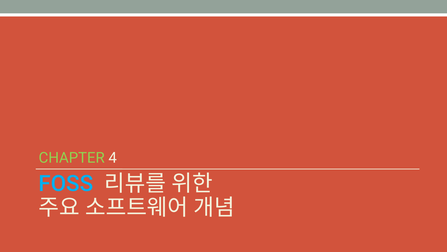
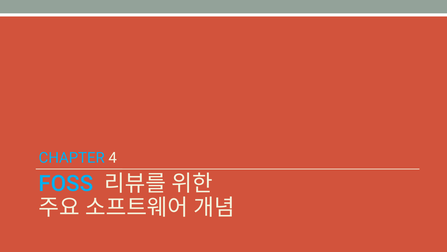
CHAPTER colour: light green -> light blue
